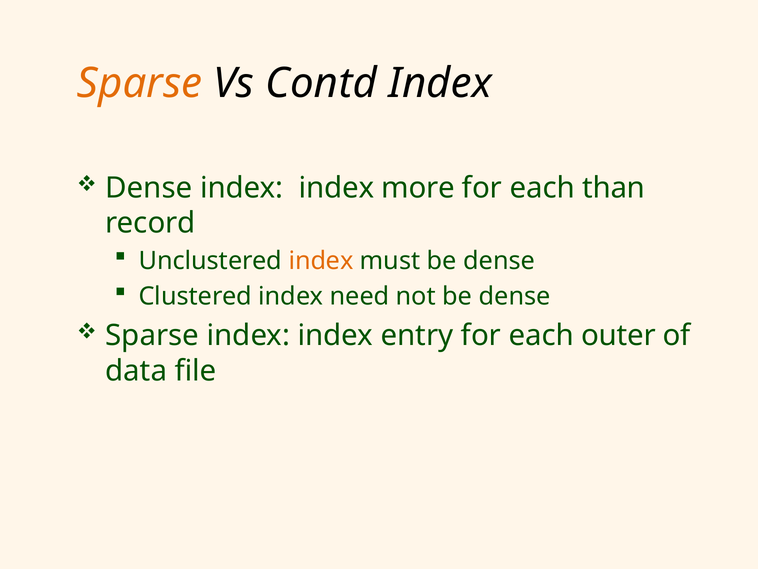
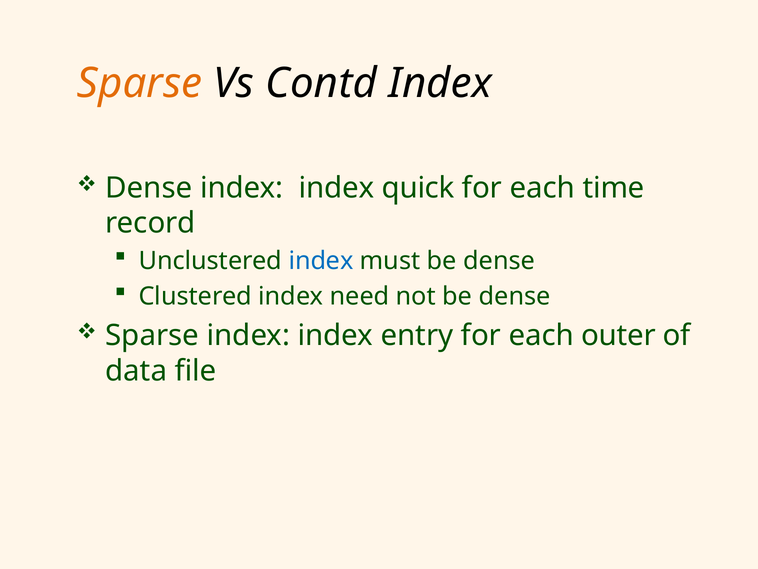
more: more -> quick
than: than -> time
index at (321, 261) colour: orange -> blue
